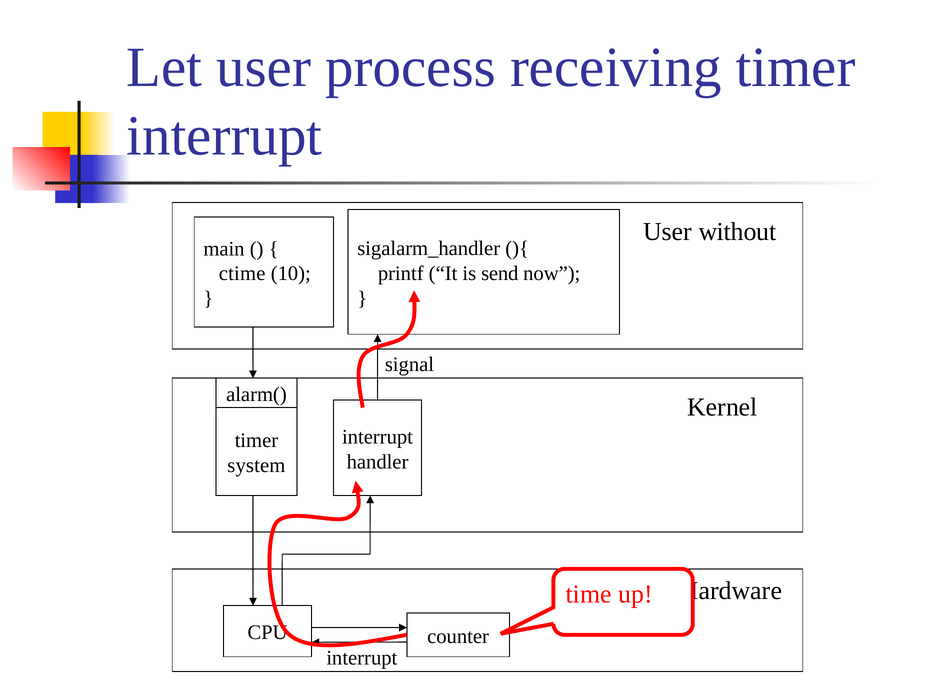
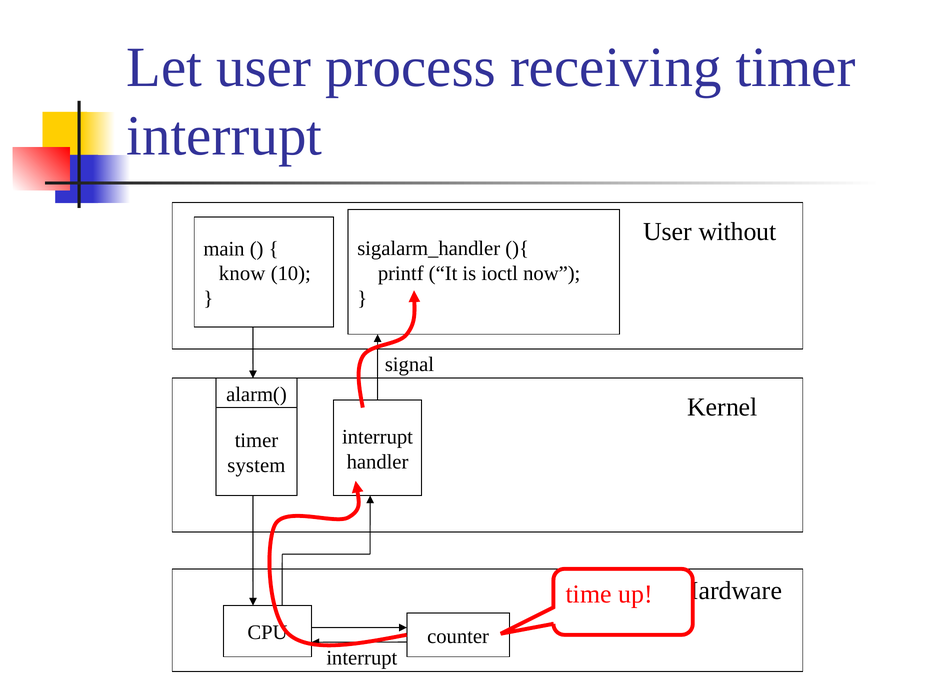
send: send -> ioctl
ctime: ctime -> know
